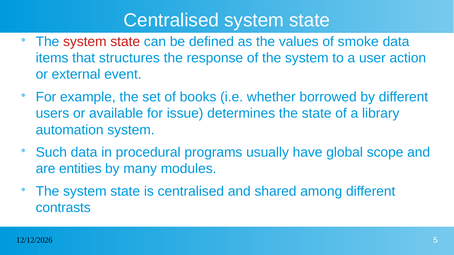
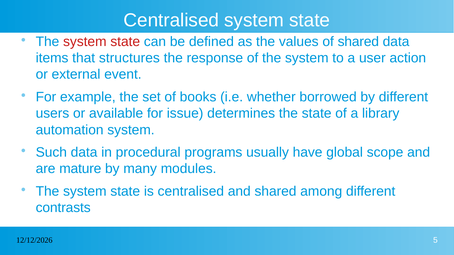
of smoke: smoke -> shared
entities: entities -> mature
